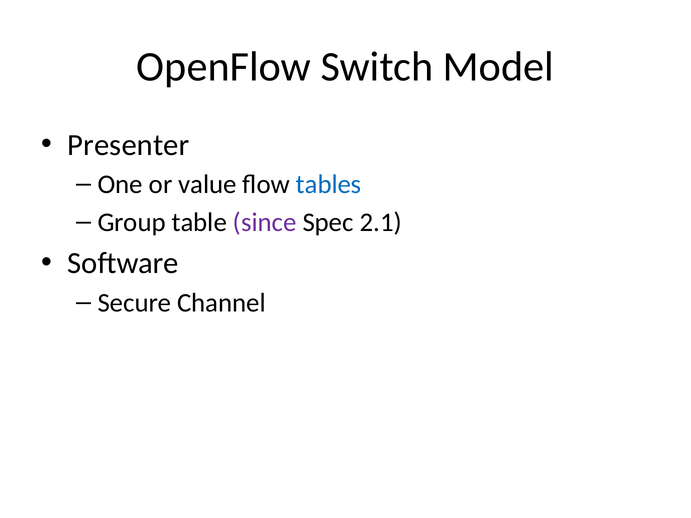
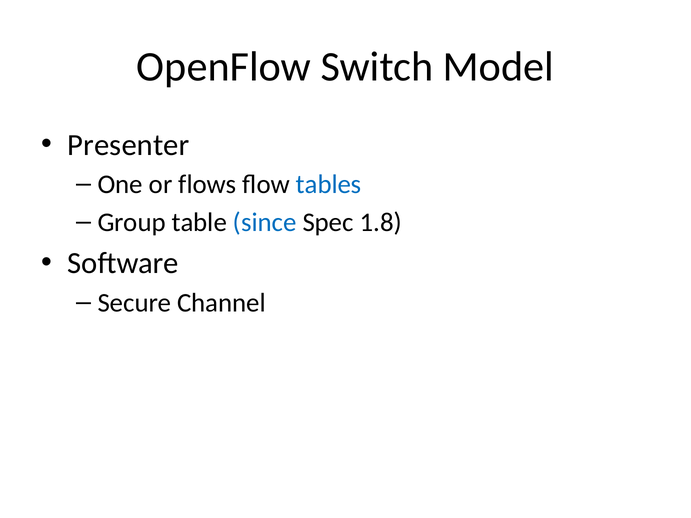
value: value -> flows
since colour: purple -> blue
2.1: 2.1 -> 1.8
